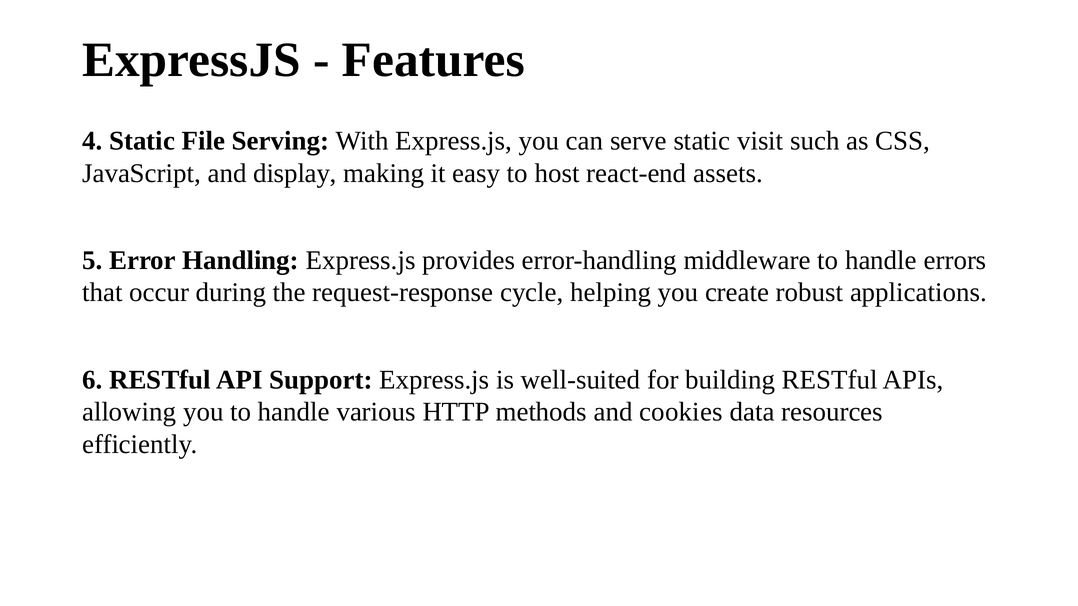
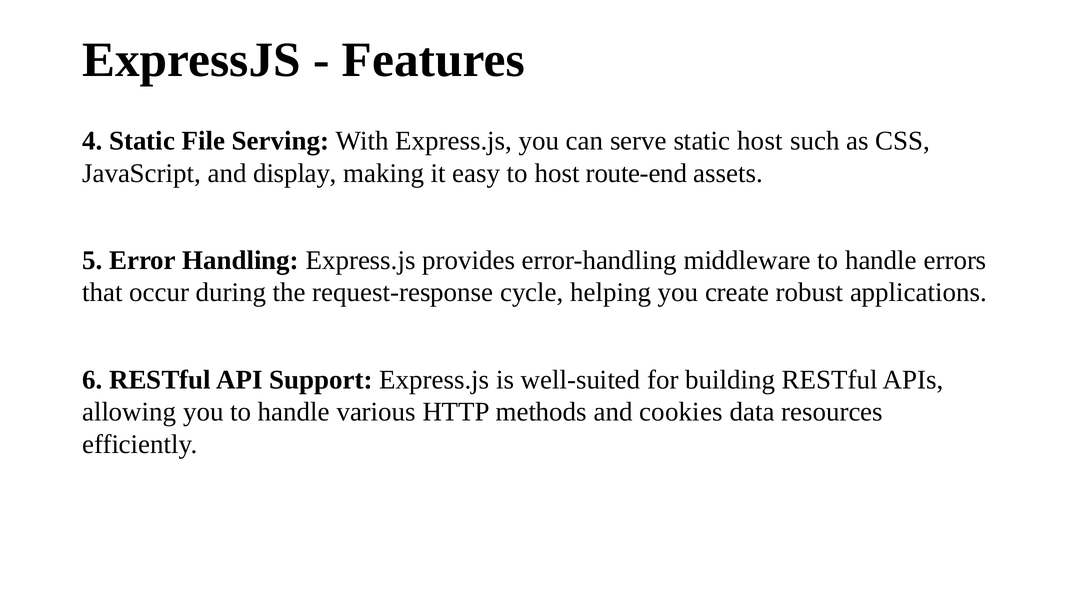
static visit: visit -> host
react-end: react-end -> route-end
